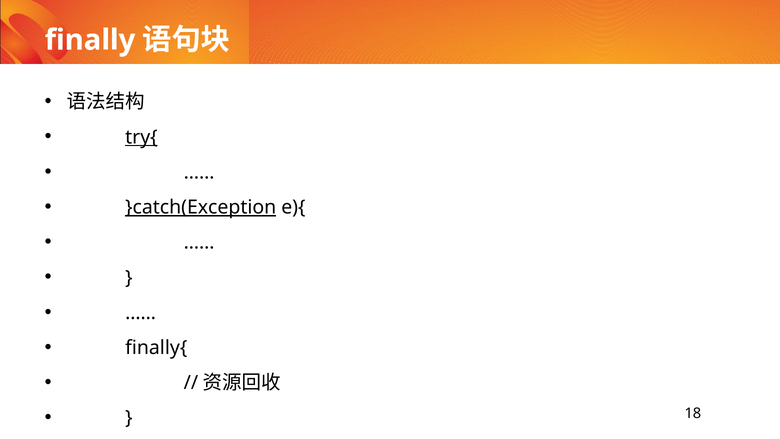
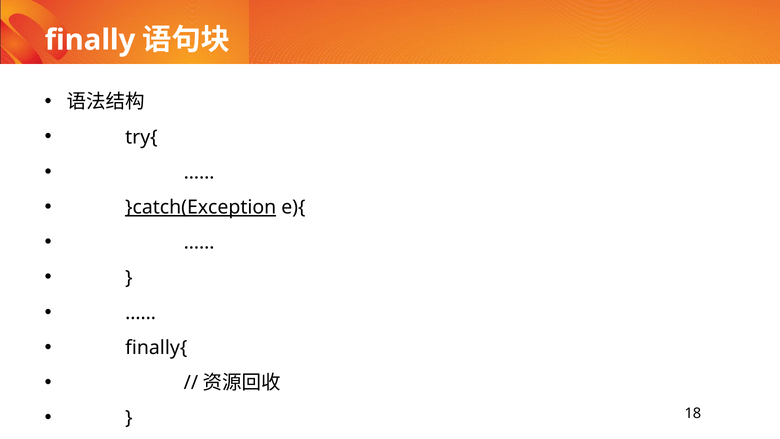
try{ underline: present -> none
